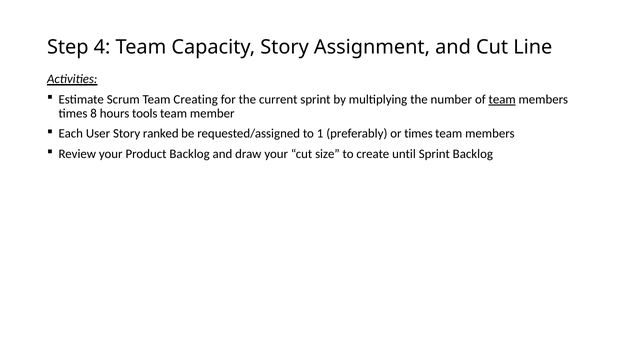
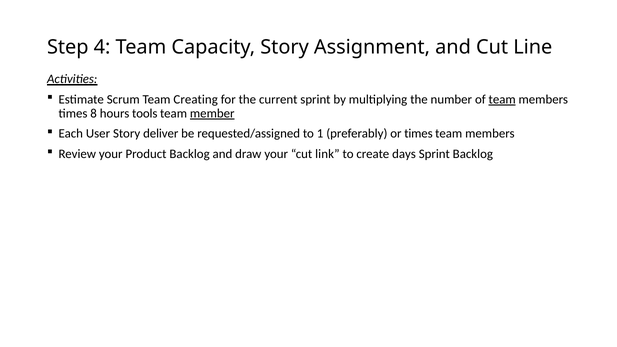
member underline: none -> present
ranked: ranked -> deliver
size: size -> link
until: until -> days
